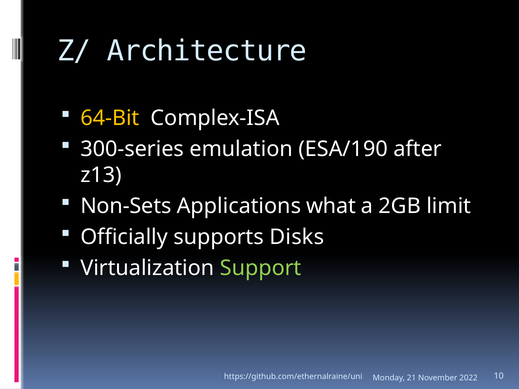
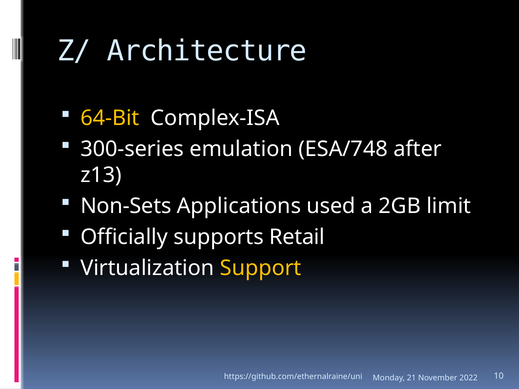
ESA/190: ESA/190 -> ESA/748
what: what -> used
Disks: Disks -> Retail
Support colour: light green -> yellow
